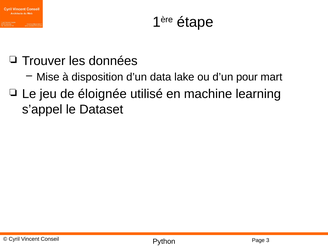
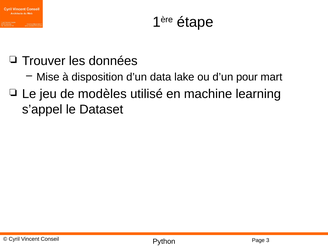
éloignée: éloignée -> modèles
